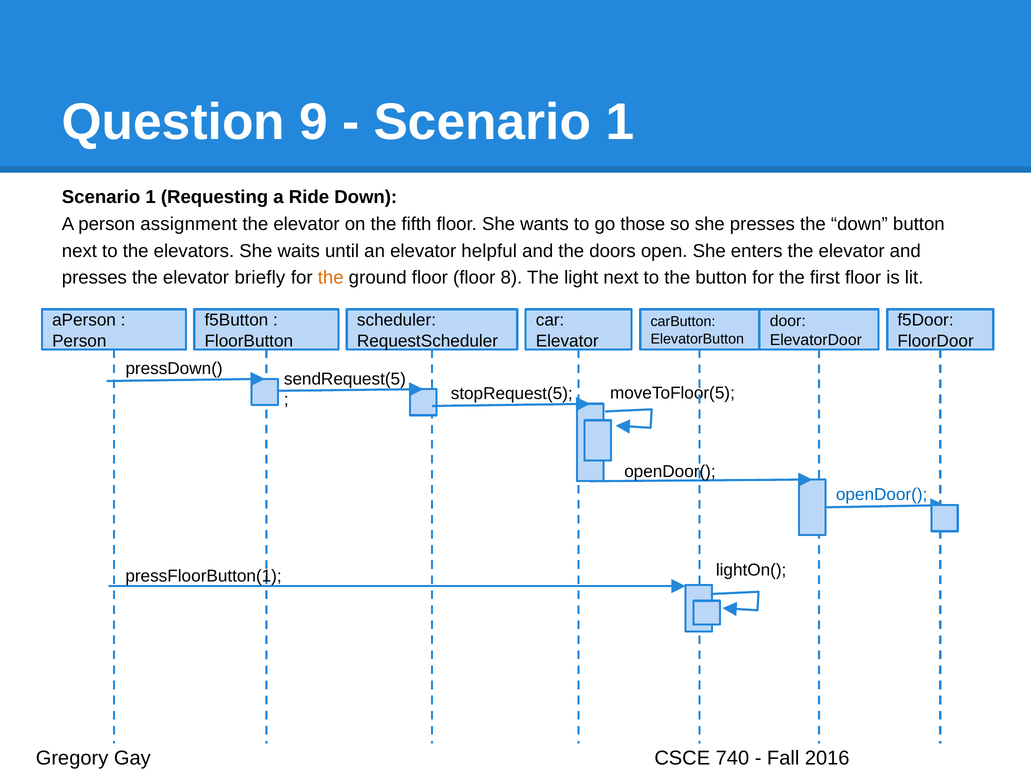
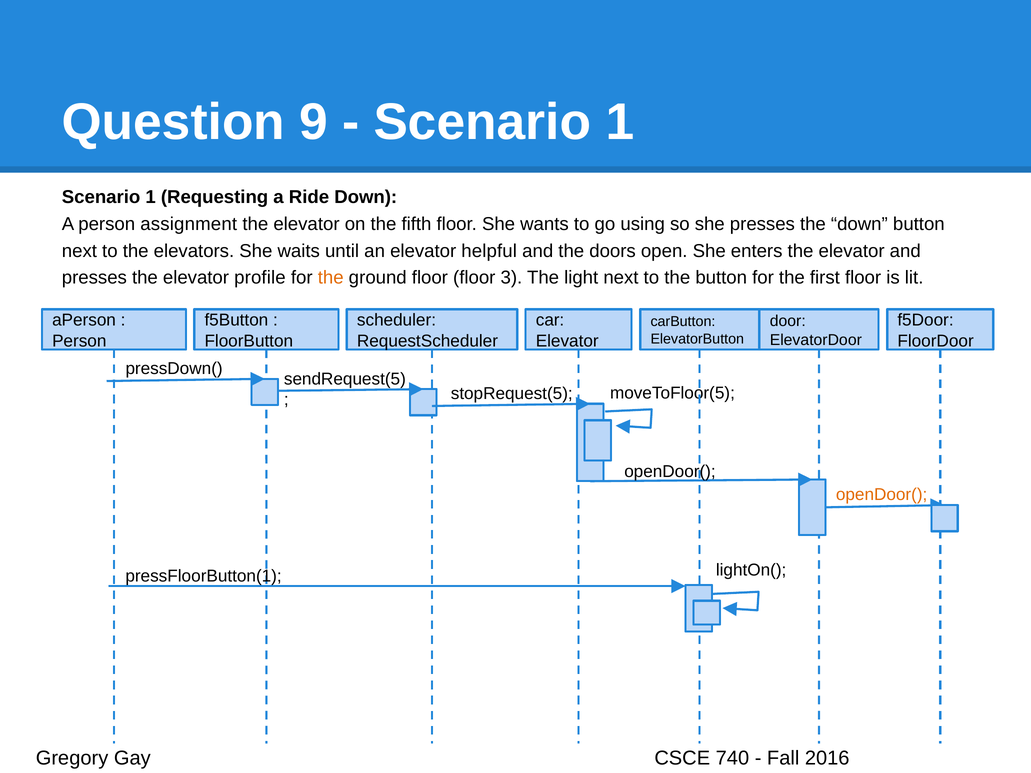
those: those -> using
briefly: briefly -> profile
8: 8 -> 3
openDoor( at (882, 495) colour: blue -> orange
